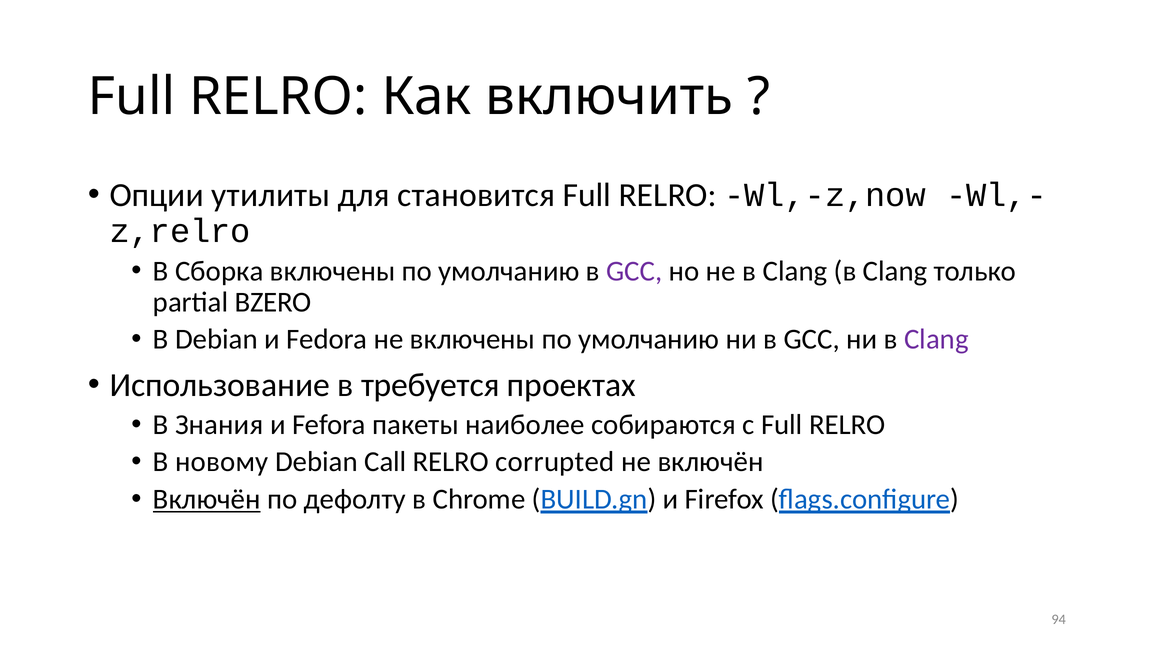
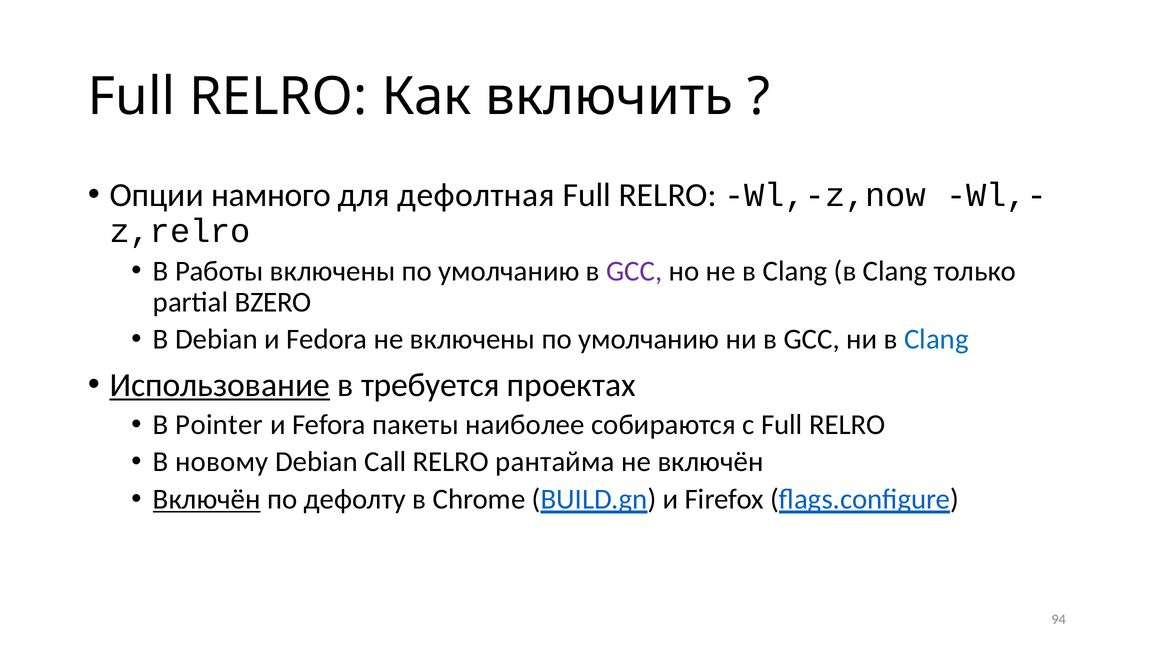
утилиты: утилиты -> намного
становится: становится -> дефолтная
Сборка: Сборка -> Работы
Clang at (936, 339) colour: purple -> blue
Использование underline: none -> present
Знания: Знания -> Pointer
corrupted: corrupted -> рантайма
